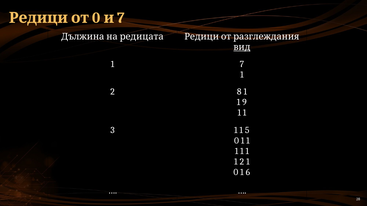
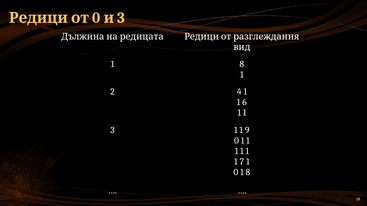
0 7: 7 -> 3
вид underline: present -> none
7 at (242, 64): 7 -> 8
8: 8 -> 4
9: 9 -> 6
5: 5 -> 9
2 at (242, 162): 2 -> 7
0 1 6: 6 -> 8
